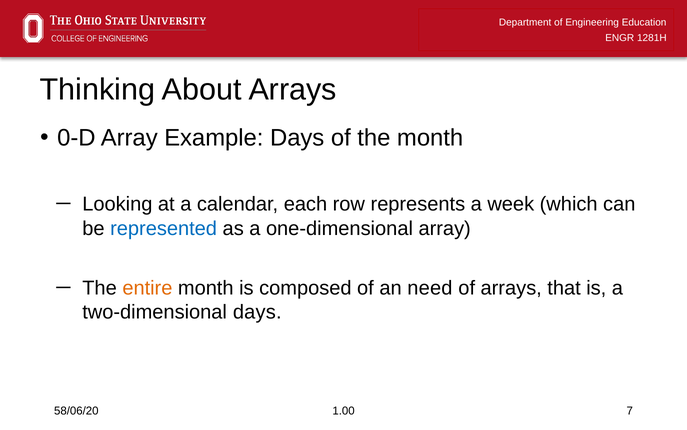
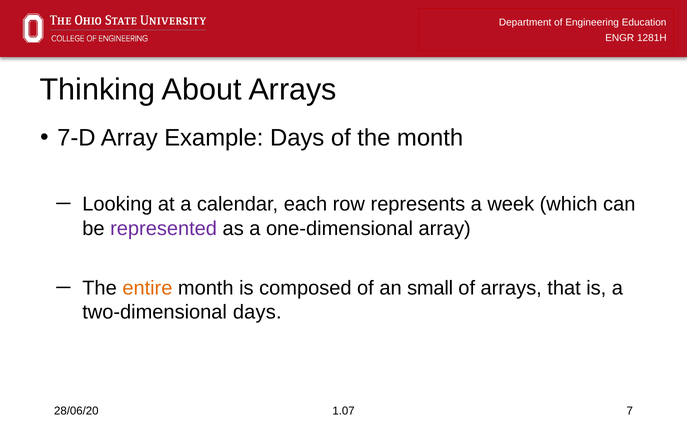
0-D: 0-D -> 7-D
represented colour: blue -> purple
need: need -> small
58/06/20: 58/06/20 -> 28/06/20
1.00: 1.00 -> 1.07
